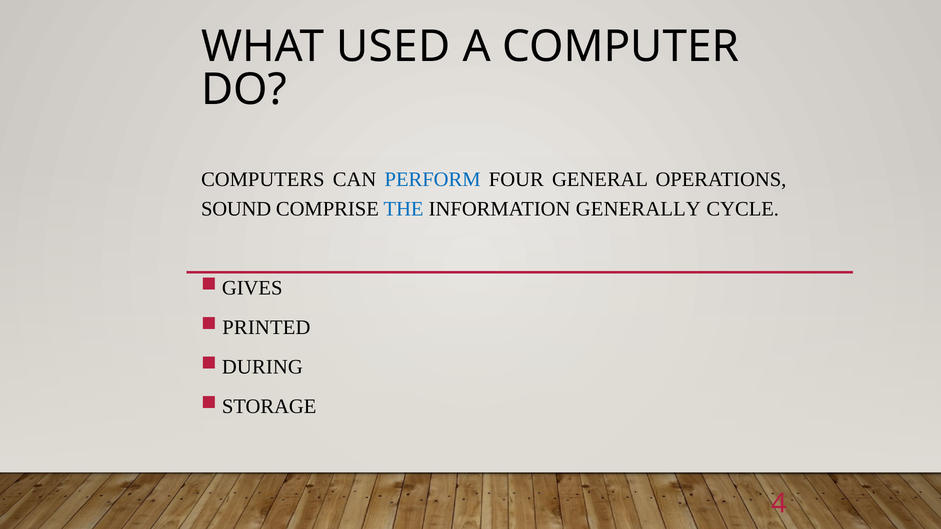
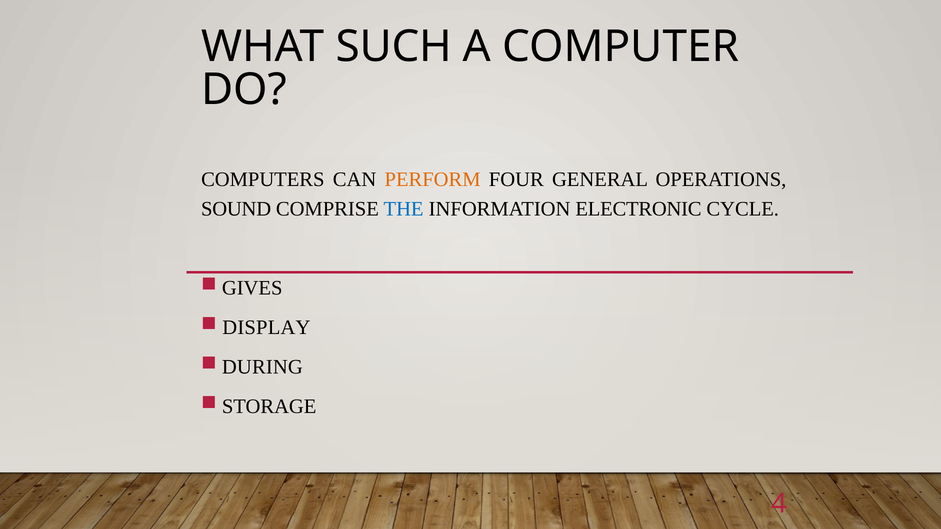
USED: USED -> SUCH
PERFORM colour: blue -> orange
GENERALLY: GENERALLY -> ELECTRONIC
PRINTED: PRINTED -> DISPLAY
